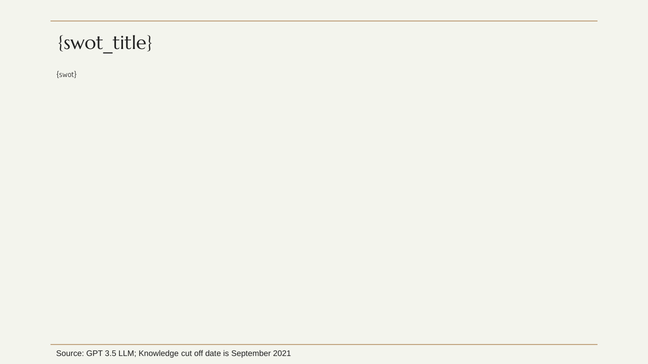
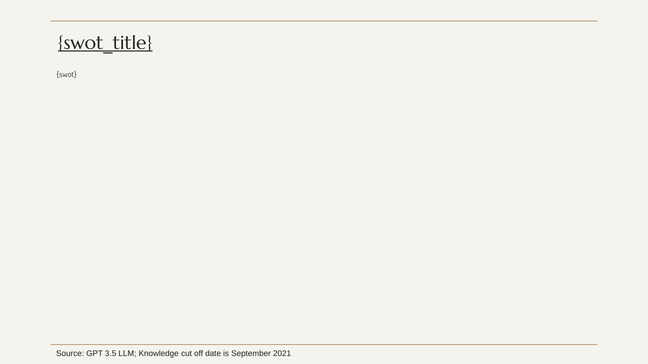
swot_title underline: none -> present
